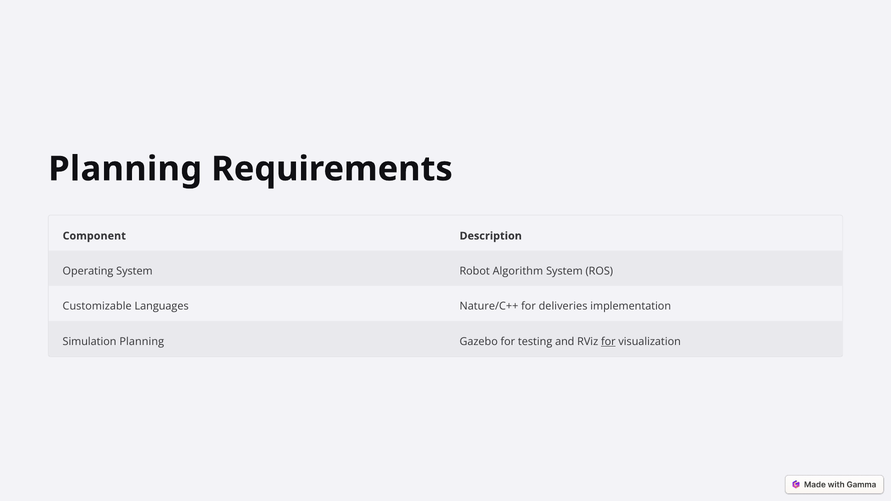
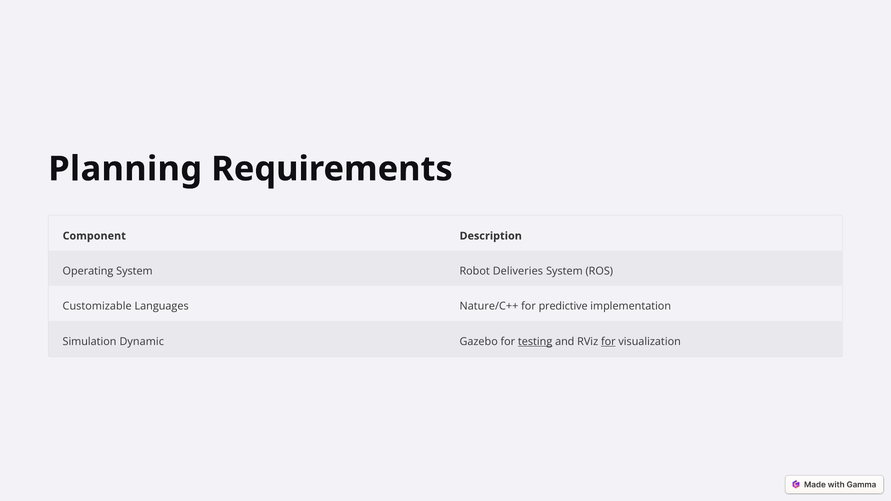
Algorithm: Algorithm -> Deliveries
deliveries: deliveries -> predictive
Simulation Planning: Planning -> Dynamic
testing underline: none -> present
